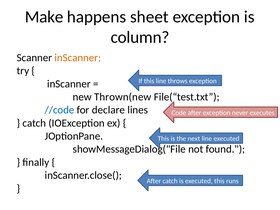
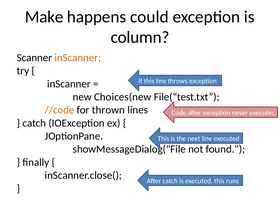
sheet: sheet -> could
Thrown(new: Thrown(new -> Choices(new
//code colour: blue -> orange
declare: declare -> thrown
